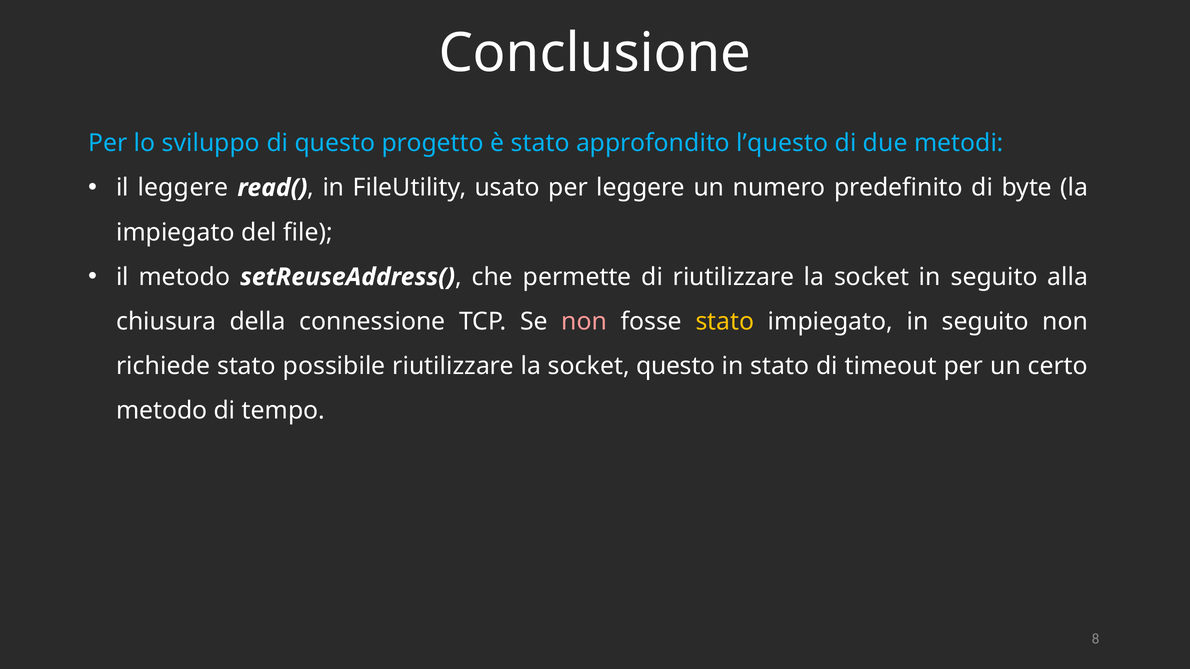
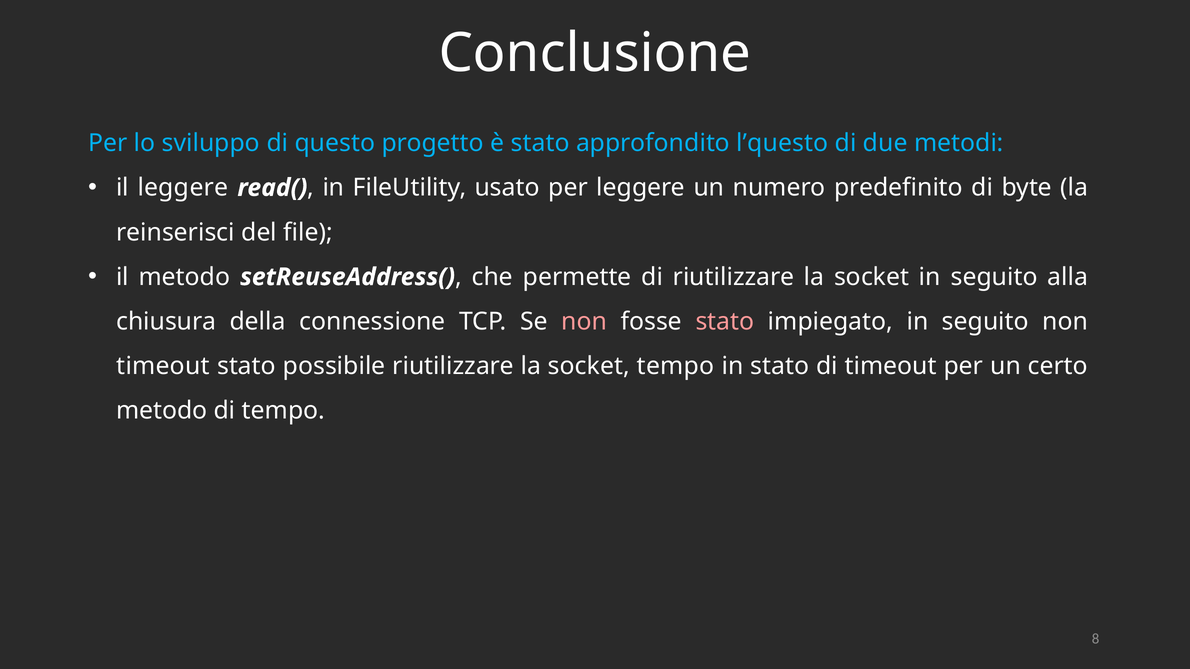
impiegato at (175, 233): impiegato -> reinserisci
stato at (725, 322) colour: yellow -> pink
richiede at (163, 366): richiede -> timeout
socket questo: questo -> tempo
